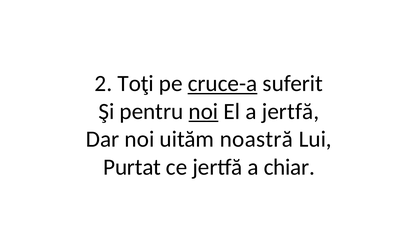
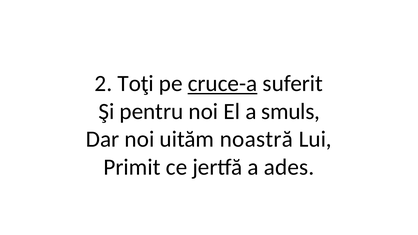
noi at (203, 112) underline: present -> none
a jertfă: jertfă -> smuls
Purtat: Purtat -> Primit
chiar: chiar -> ades
